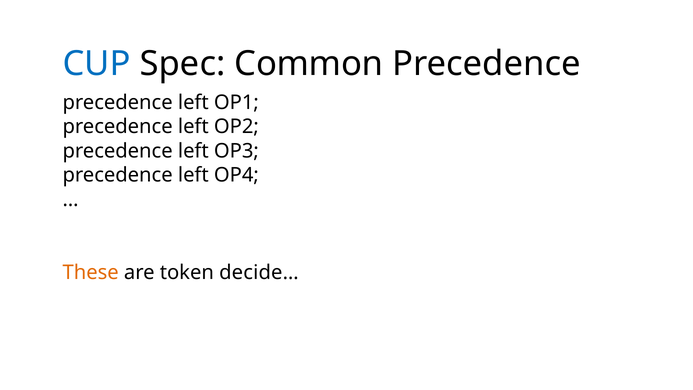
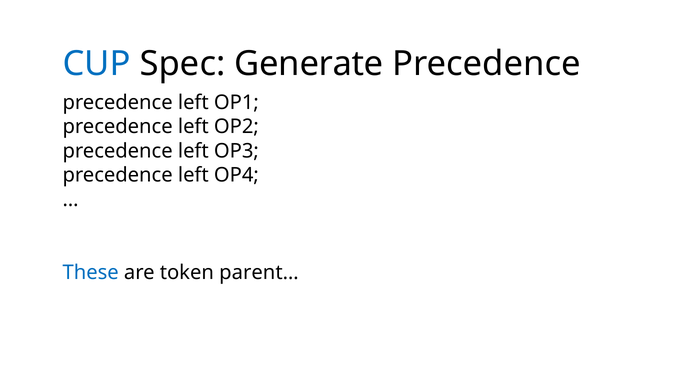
Common: Common -> Generate
These colour: orange -> blue
decide…: decide… -> parent…
